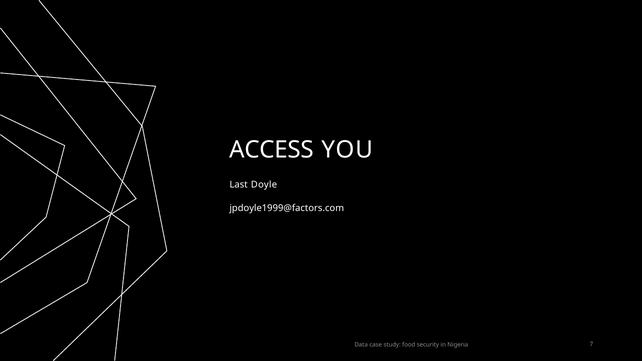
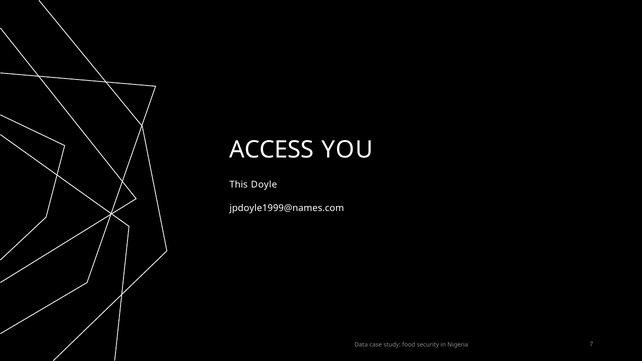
Last: Last -> This
jpdoyle1999@factors.com: jpdoyle1999@factors.com -> jpdoyle1999@names.com
